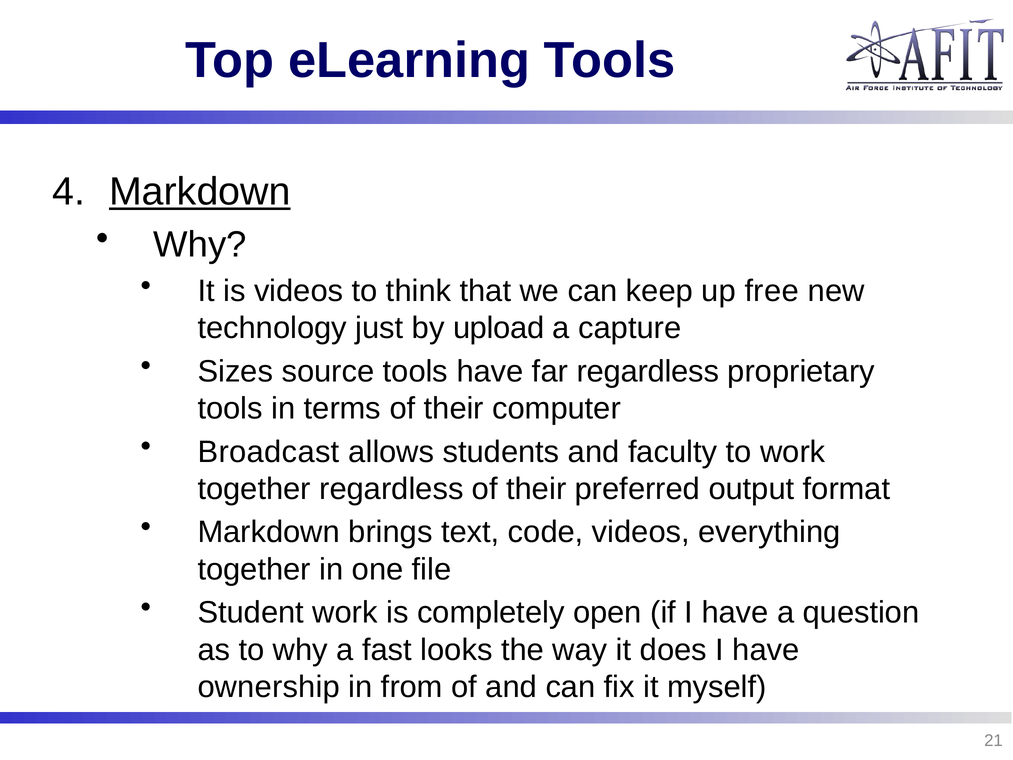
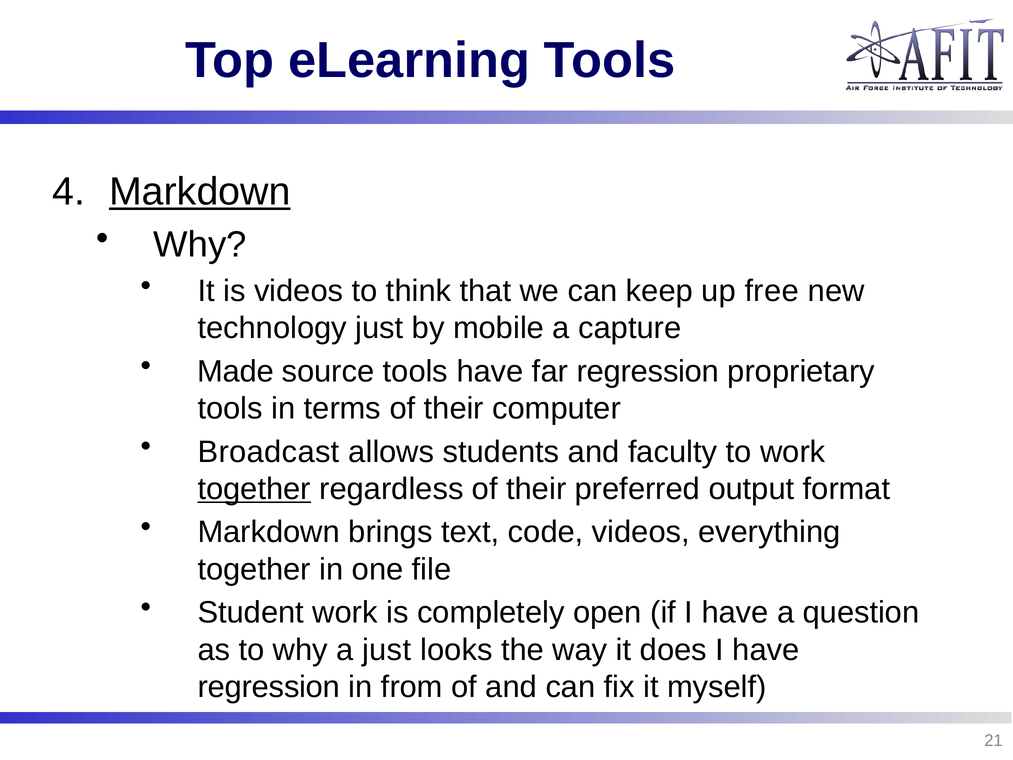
upload: upload -> mobile
Sizes: Sizes -> Made
far regardless: regardless -> regression
together at (254, 489) underline: none -> present
a fast: fast -> just
ownership at (269, 687): ownership -> regression
